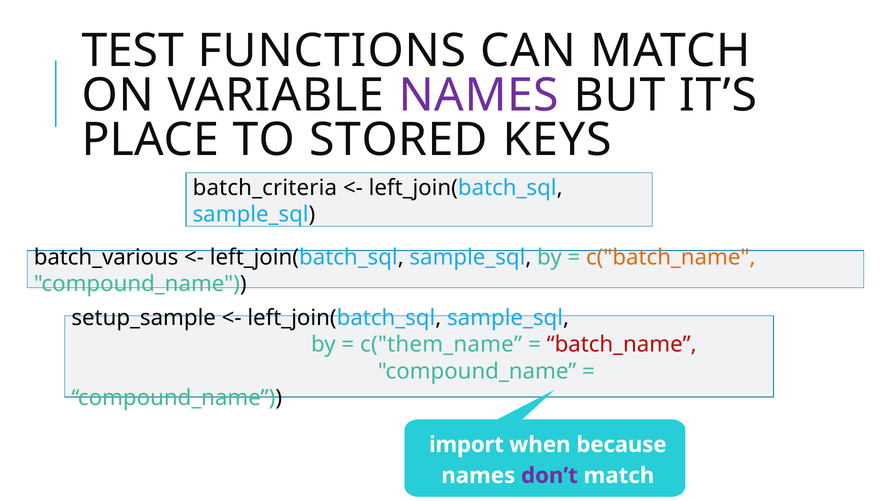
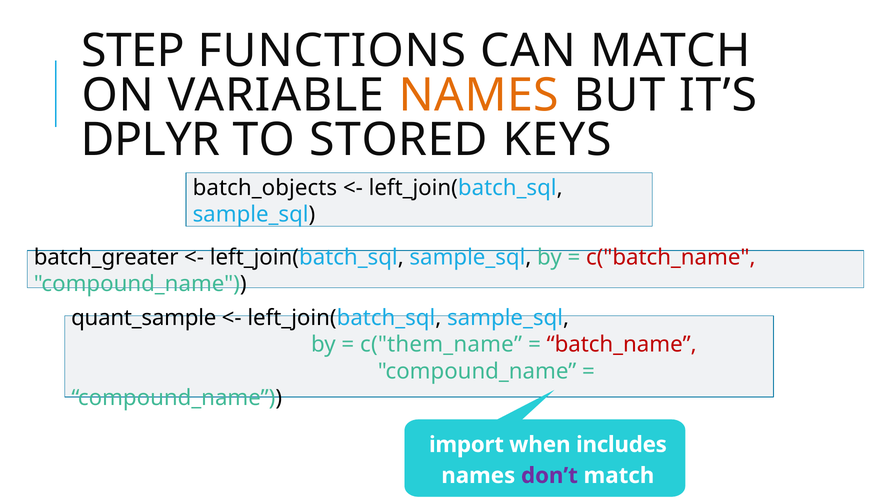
TEST: TEST -> STEP
NAMES at (479, 96) colour: purple -> orange
PLACE: PLACE -> DPLYR
batch_criteria: batch_criteria -> batch_objects
batch_various: batch_various -> batch_greater
c("batch_name colour: orange -> red
setup_sample: setup_sample -> quant_sample
because: because -> includes
